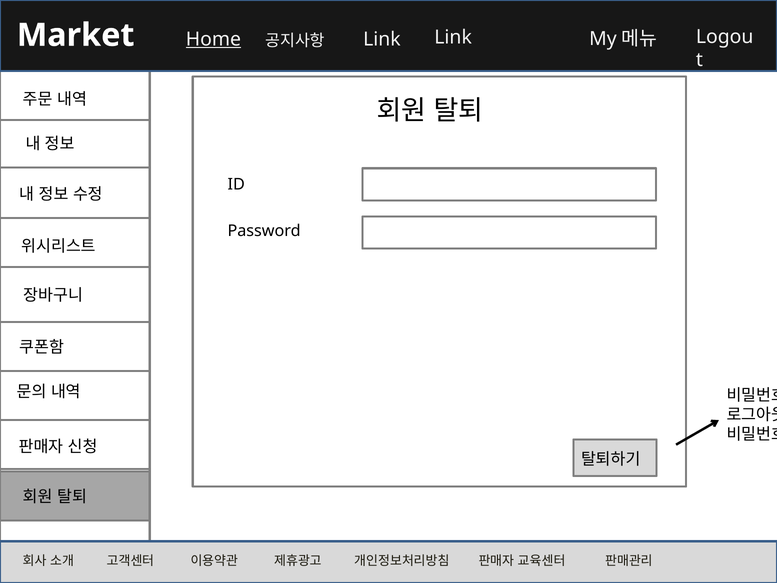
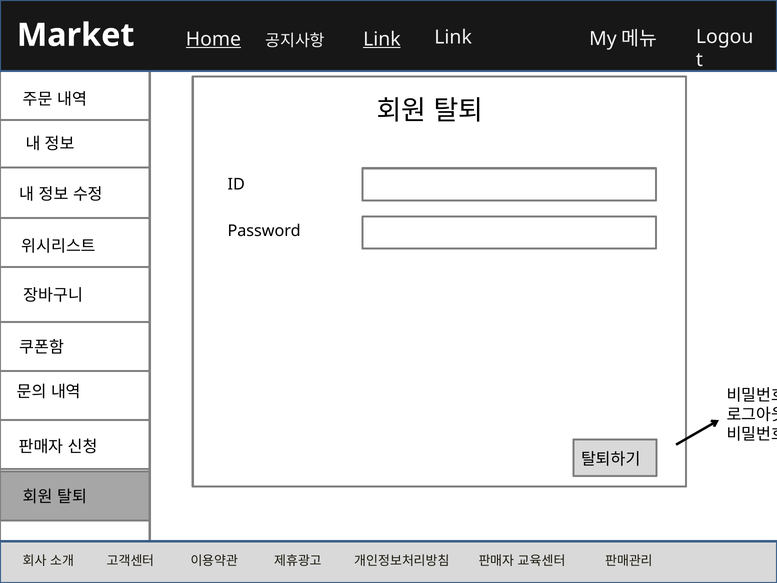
Link at (382, 39) underline: none -> present
